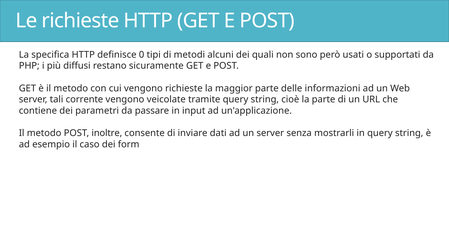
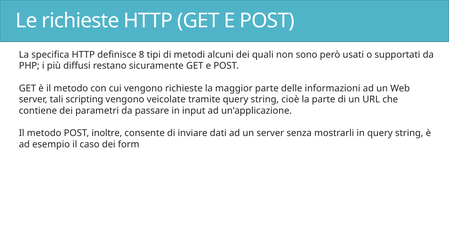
0: 0 -> 8
corrente: corrente -> scripting
